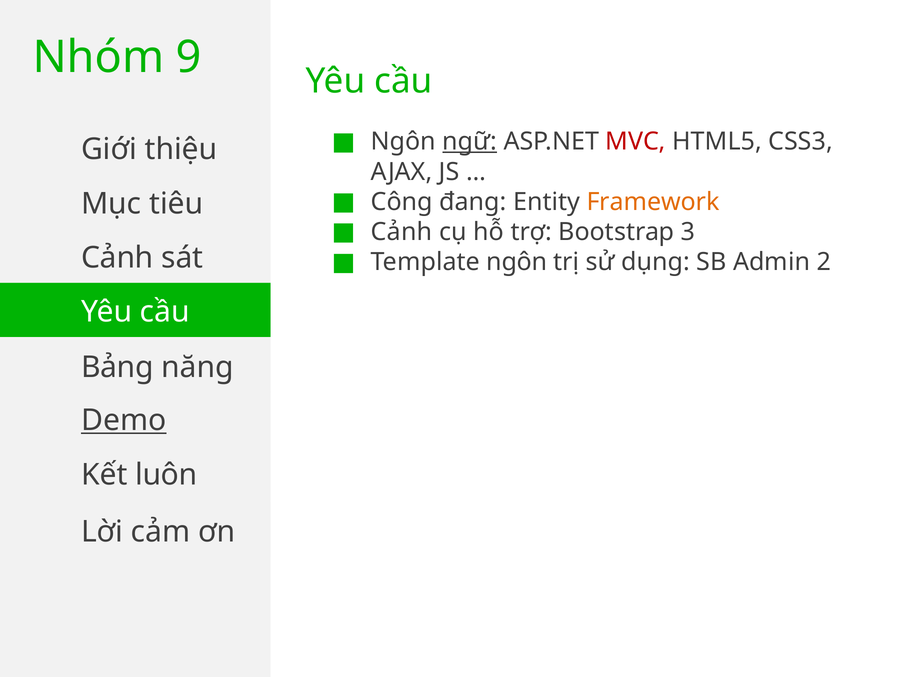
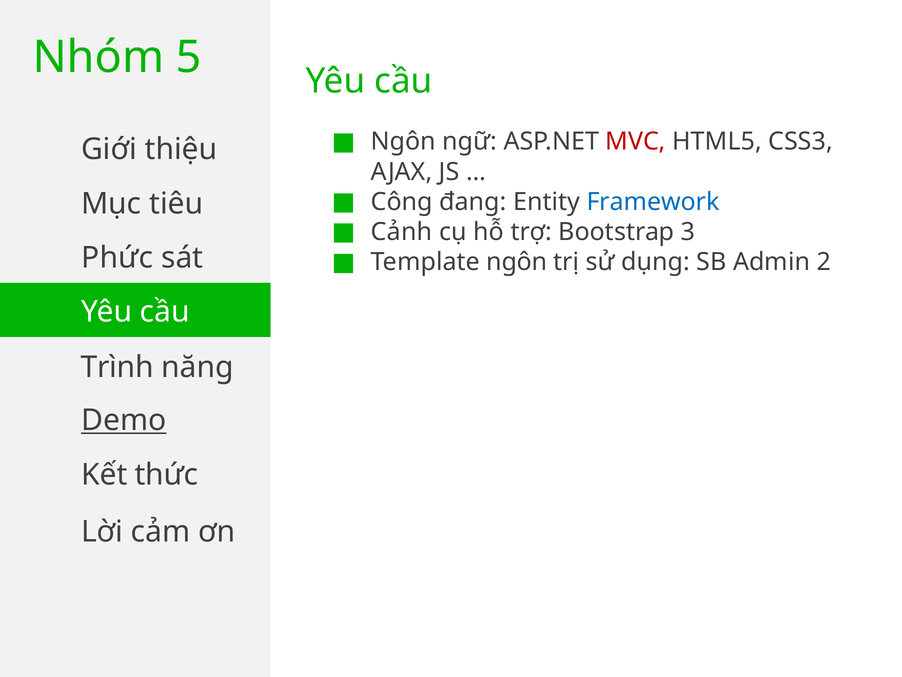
9: 9 -> 5
ngữ underline: present -> none
Framework colour: orange -> blue
Cảnh at (117, 258): Cảnh -> Phức
Bảng: Bảng -> Trình
luôn: luôn -> thức
